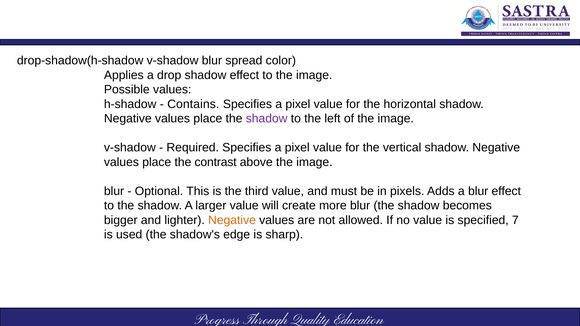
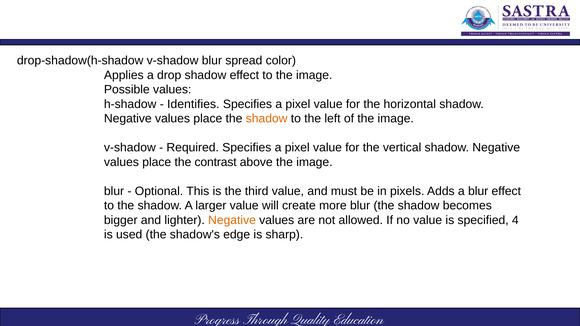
Contains: Contains -> Identifies
shadow at (267, 119) colour: purple -> orange
7: 7 -> 4
